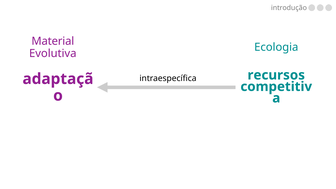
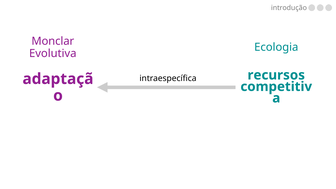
Material: Material -> Monclar
